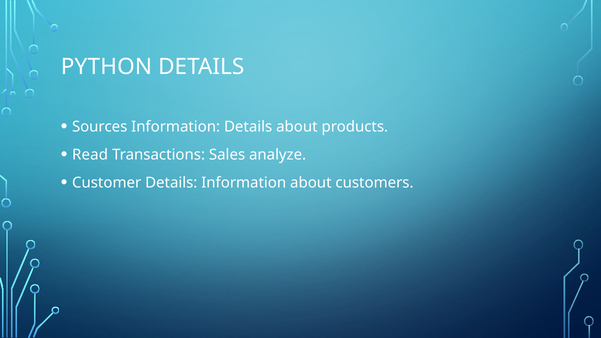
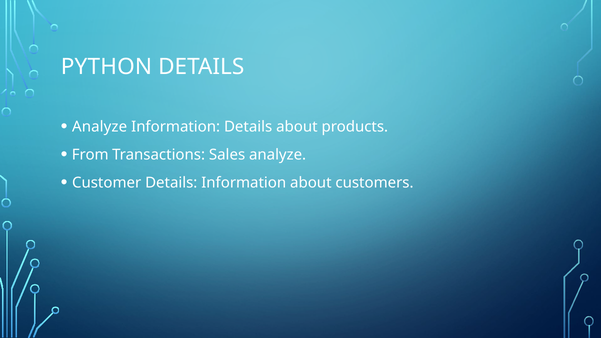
Sources at (100, 127): Sources -> Analyze
Read: Read -> From
